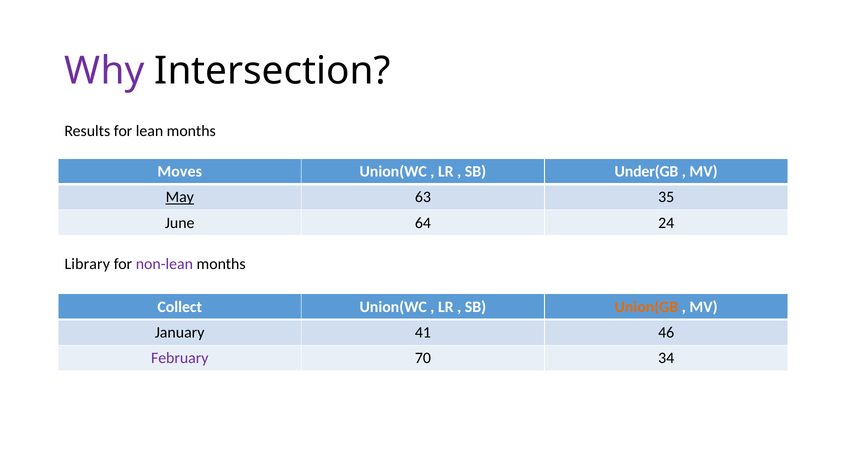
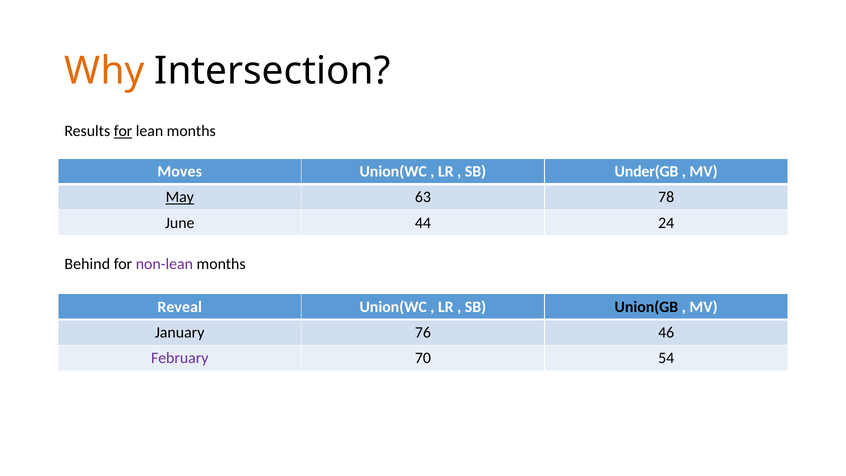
Why colour: purple -> orange
for at (123, 131) underline: none -> present
35: 35 -> 78
64: 64 -> 44
Library: Library -> Behind
Collect: Collect -> Reveal
Union(GB colour: orange -> black
41: 41 -> 76
34: 34 -> 54
